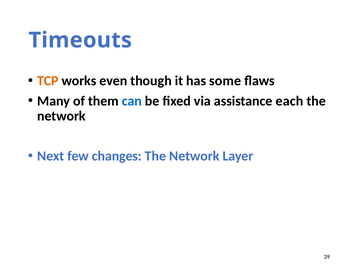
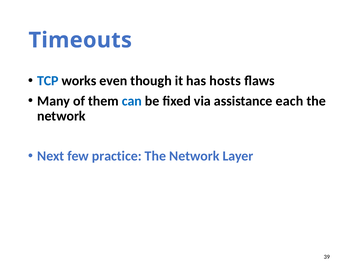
TCP colour: orange -> blue
some: some -> hosts
changes: changes -> practice
